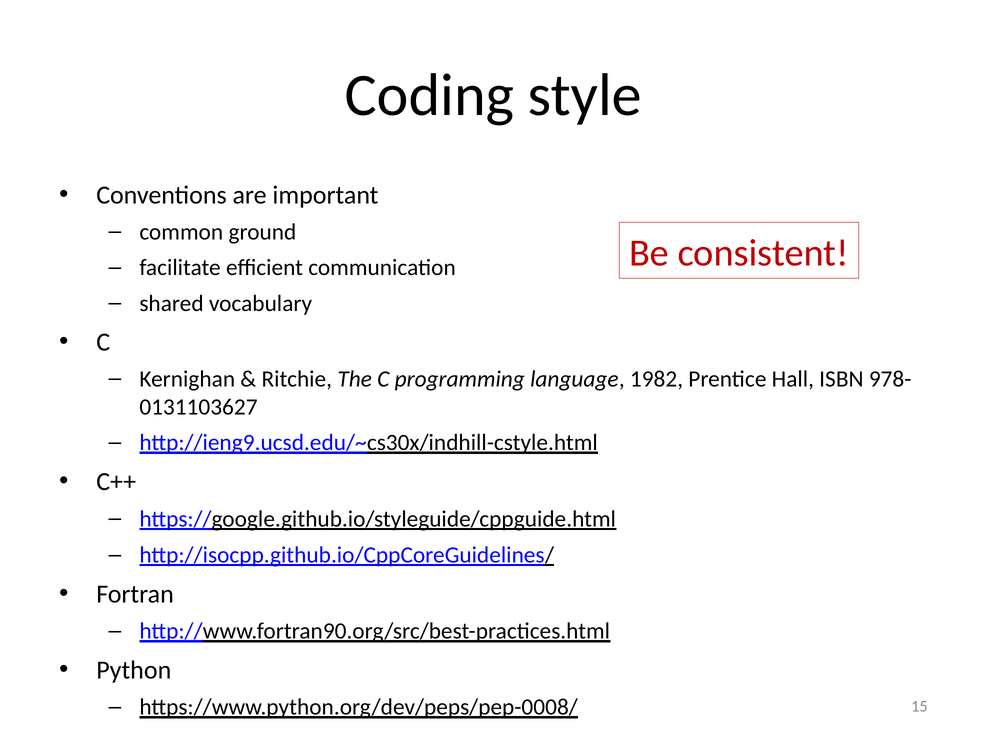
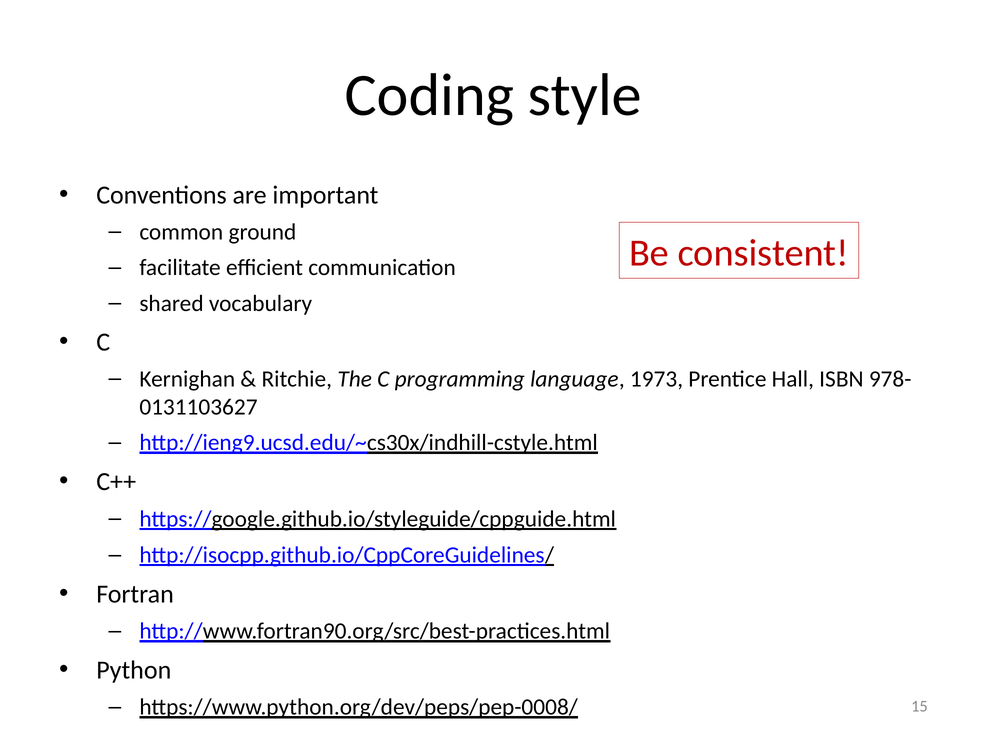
1982: 1982 -> 1973
